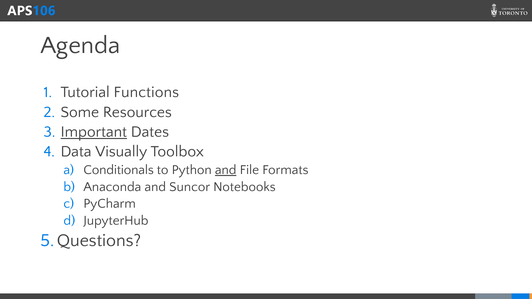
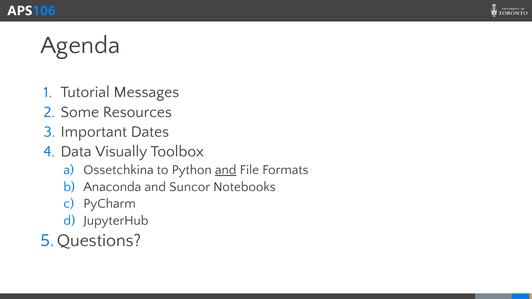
Functions: Functions -> Messages
Important underline: present -> none
Conditionals: Conditionals -> Ossetchkina
